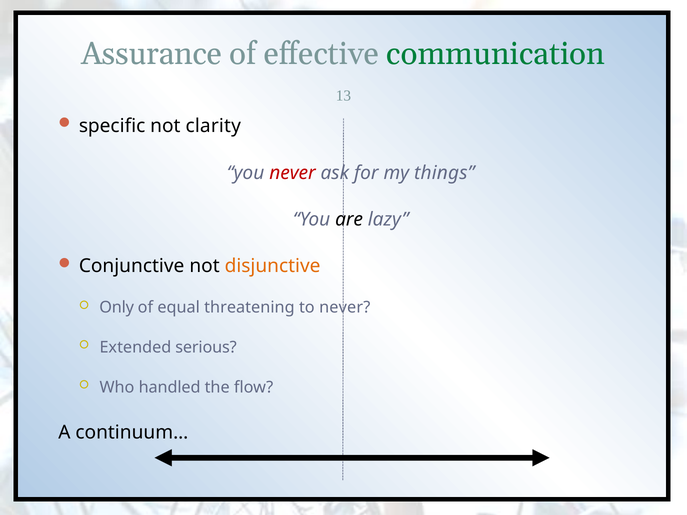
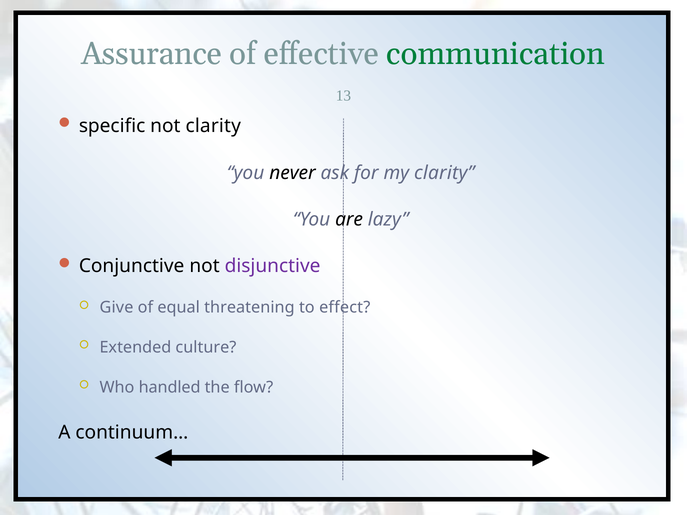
never at (292, 173) colour: red -> black
my things: things -> clarity
disjunctive colour: orange -> purple
Only: Only -> Give
to never: never -> effect
serious: serious -> culture
